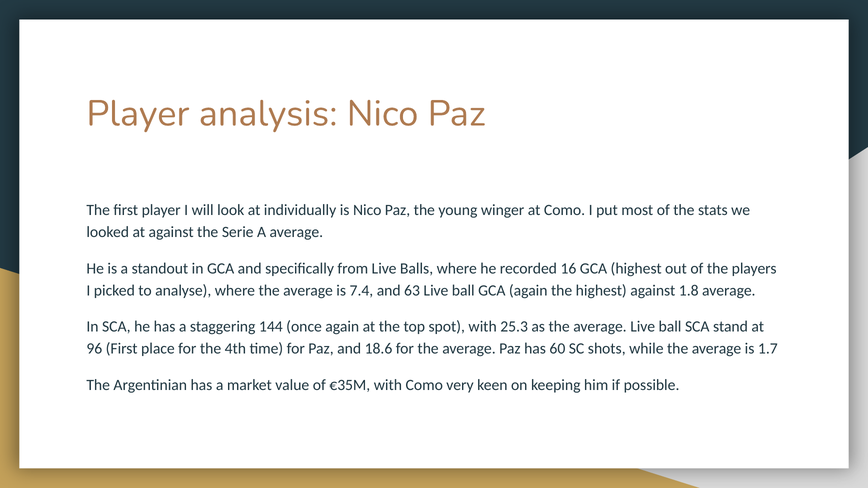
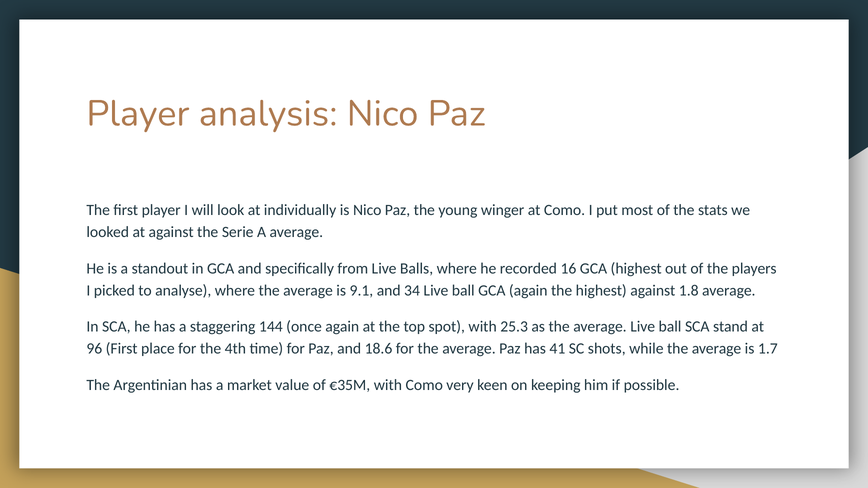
7.4: 7.4 -> 9.1
63: 63 -> 34
60: 60 -> 41
